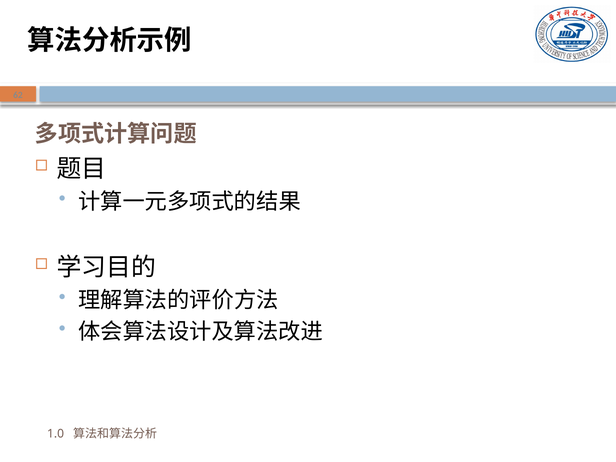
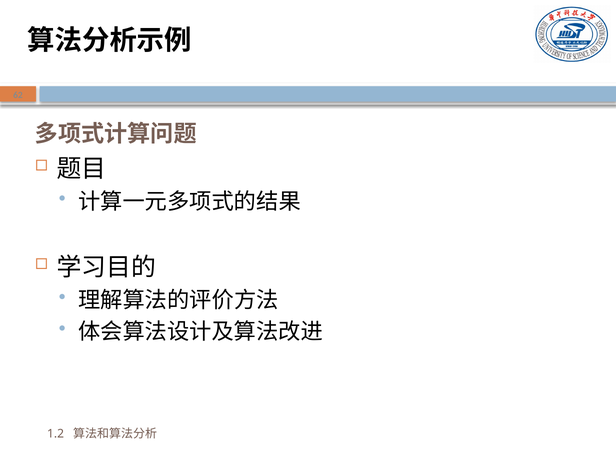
1.0: 1.0 -> 1.2
